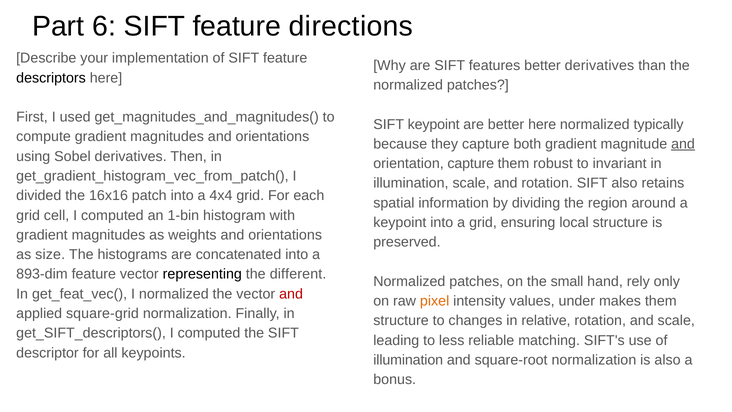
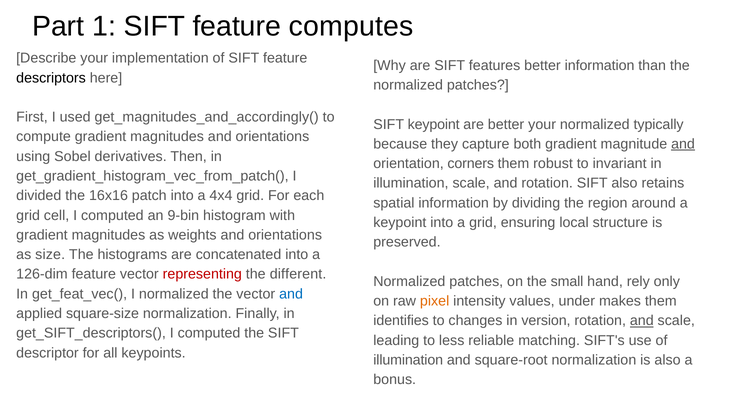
6: 6 -> 1
directions: directions -> computes
better derivatives: derivatives -> information
get_magnitudes_and_magnitudes(: get_magnitudes_and_magnitudes( -> get_magnitudes_and_accordingly(
better here: here -> your
orientation capture: capture -> corners
1-bin: 1-bin -> 9-bin
893-dim: 893-dim -> 126-dim
representing colour: black -> red
and at (291, 294) colour: red -> blue
square-grid: square-grid -> square-size
structure at (401, 321): structure -> identifies
relative: relative -> version
and at (642, 321) underline: none -> present
